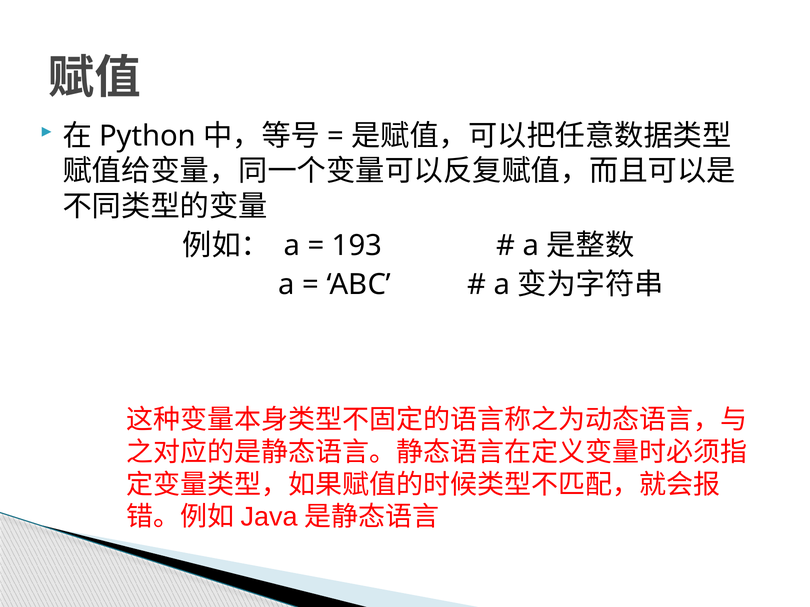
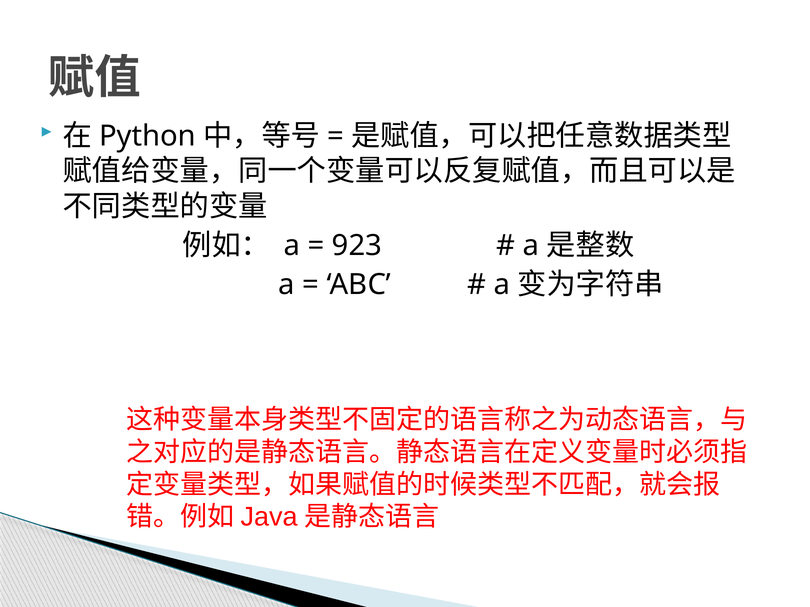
193: 193 -> 923
